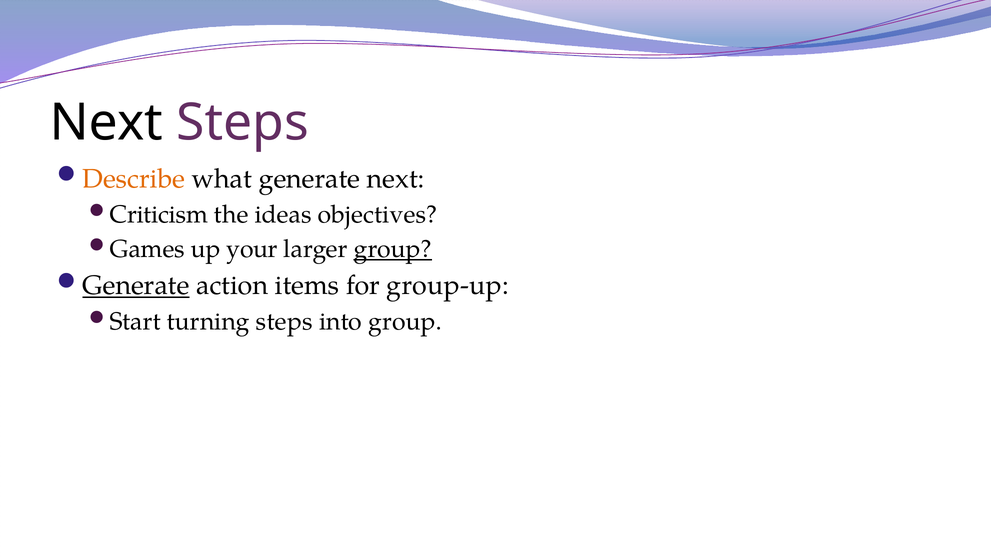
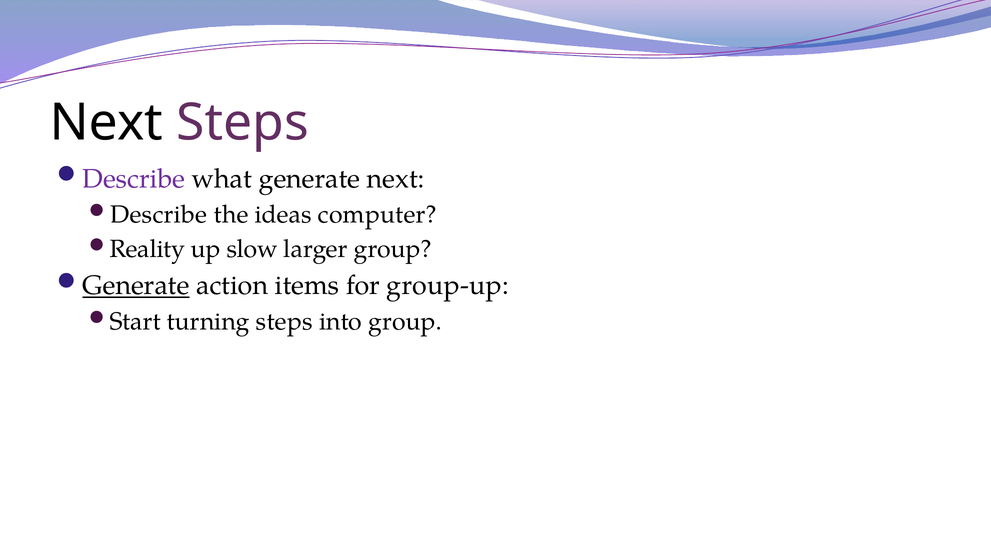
Describe at (134, 179) colour: orange -> purple
Criticism at (159, 215): Criticism -> Describe
objectives: objectives -> computer
Games: Games -> Reality
your: your -> slow
group at (393, 249) underline: present -> none
